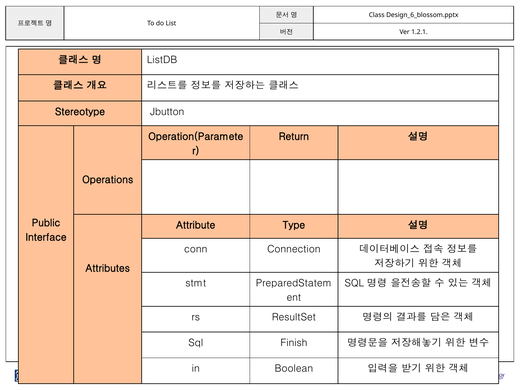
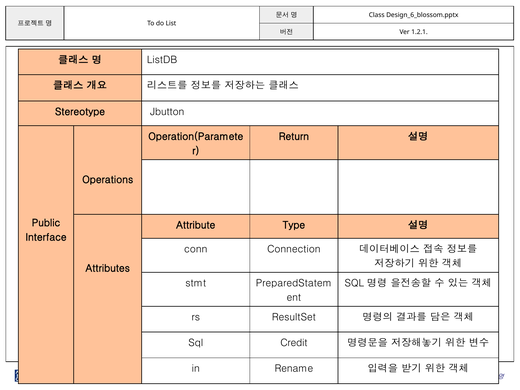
Finish: Finish -> Credit
Boolean: Boolean -> Rename
